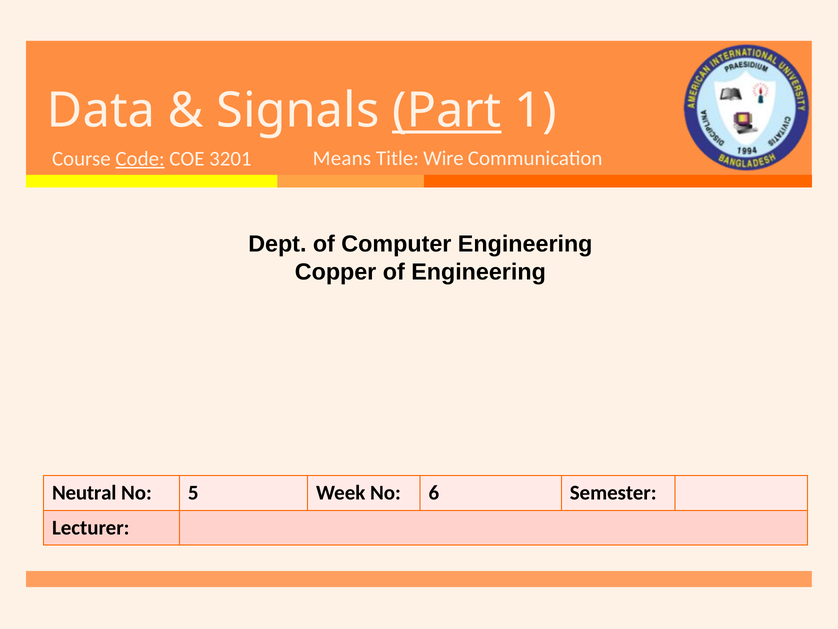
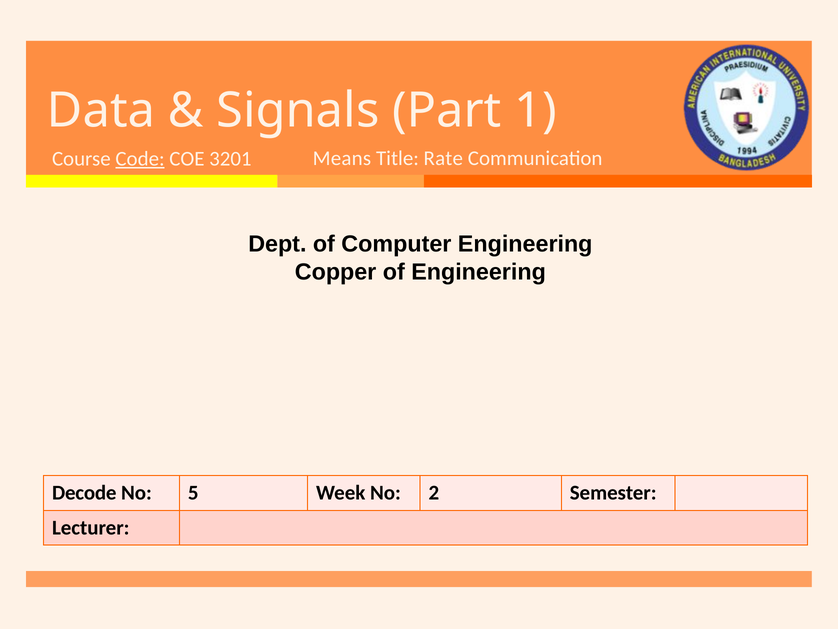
Part underline: present -> none
Wire: Wire -> Rate
Neutral: Neutral -> Decode
6: 6 -> 2
